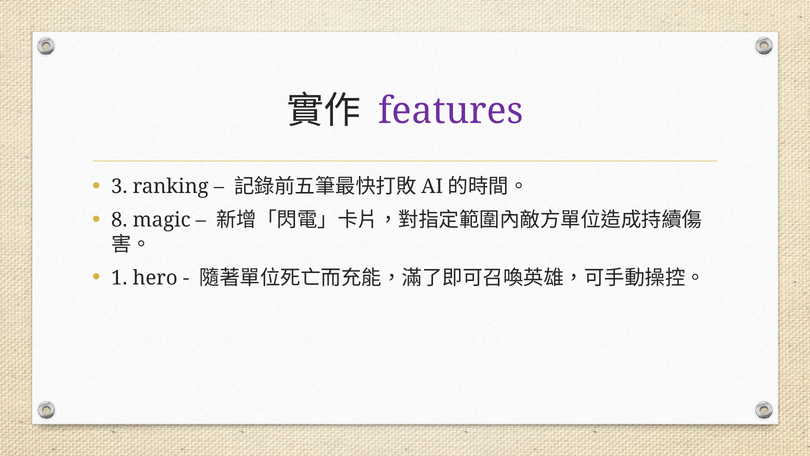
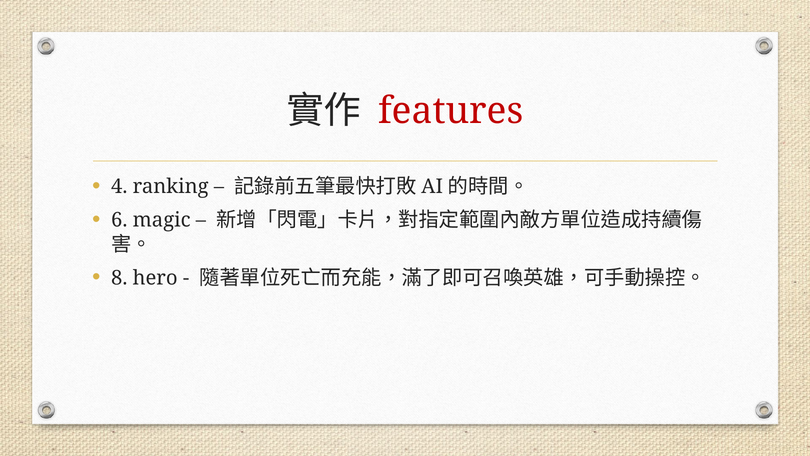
features colour: purple -> red
3: 3 -> 4
8: 8 -> 6
1: 1 -> 8
